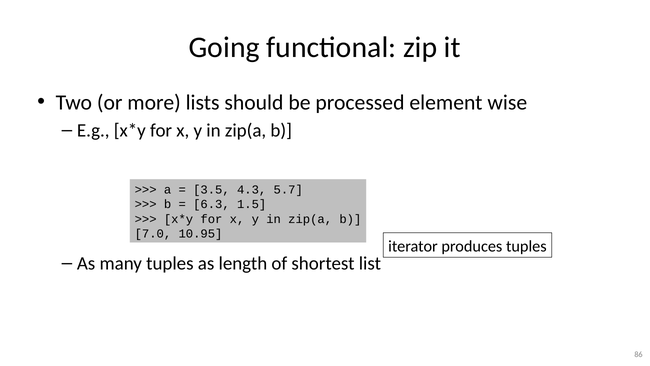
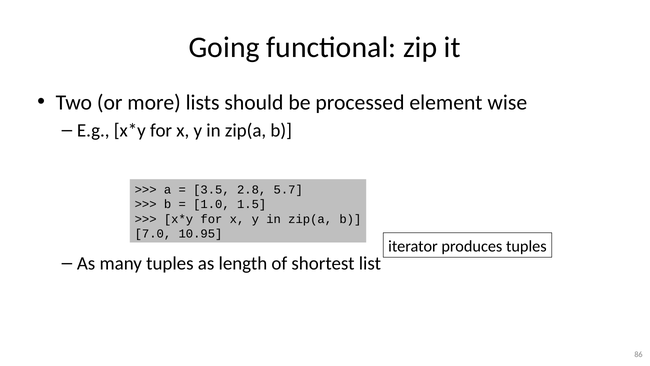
4.3: 4.3 -> 2.8
6.3: 6.3 -> 1.0
